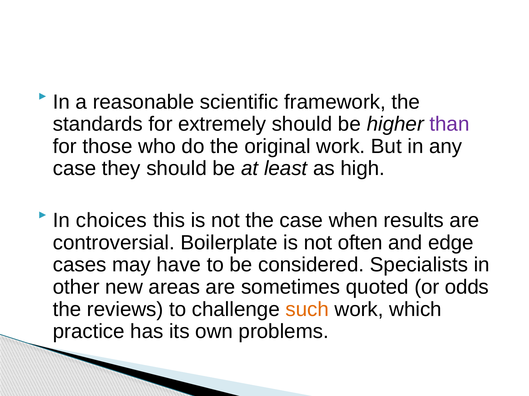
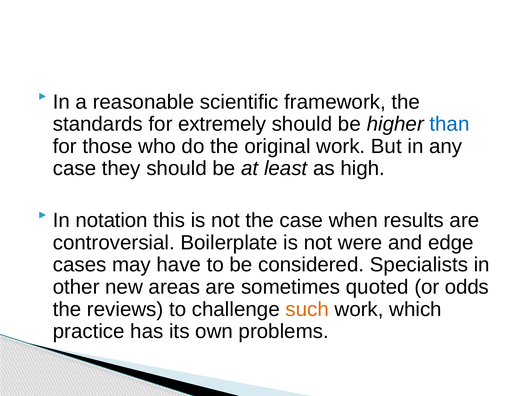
than colour: purple -> blue
choices: choices -> notation
often: often -> were
